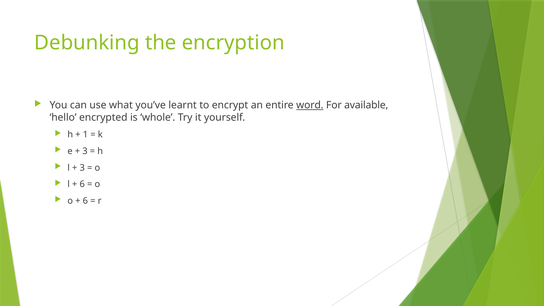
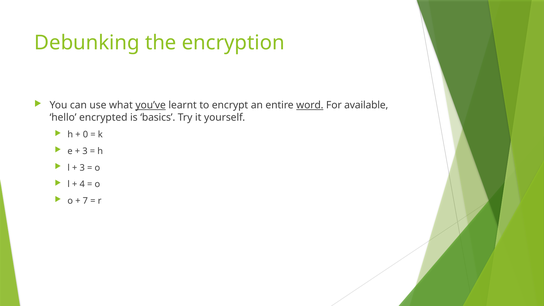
you’ve underline: none -> present
whole: whole -> basics
1: 1 -> 0
6 at (82, 184): 6 -> 4
6 at (85, 201): 6 -> 7
